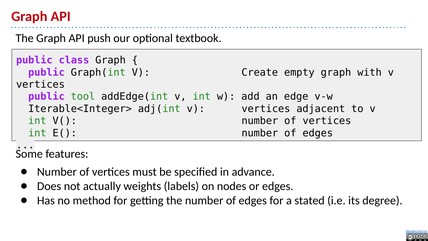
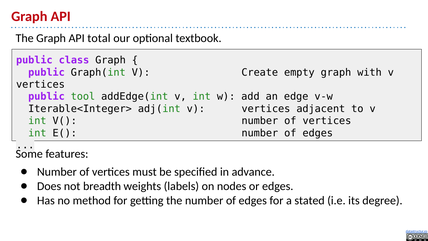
push: push -> total
actually: actually -> breadth
